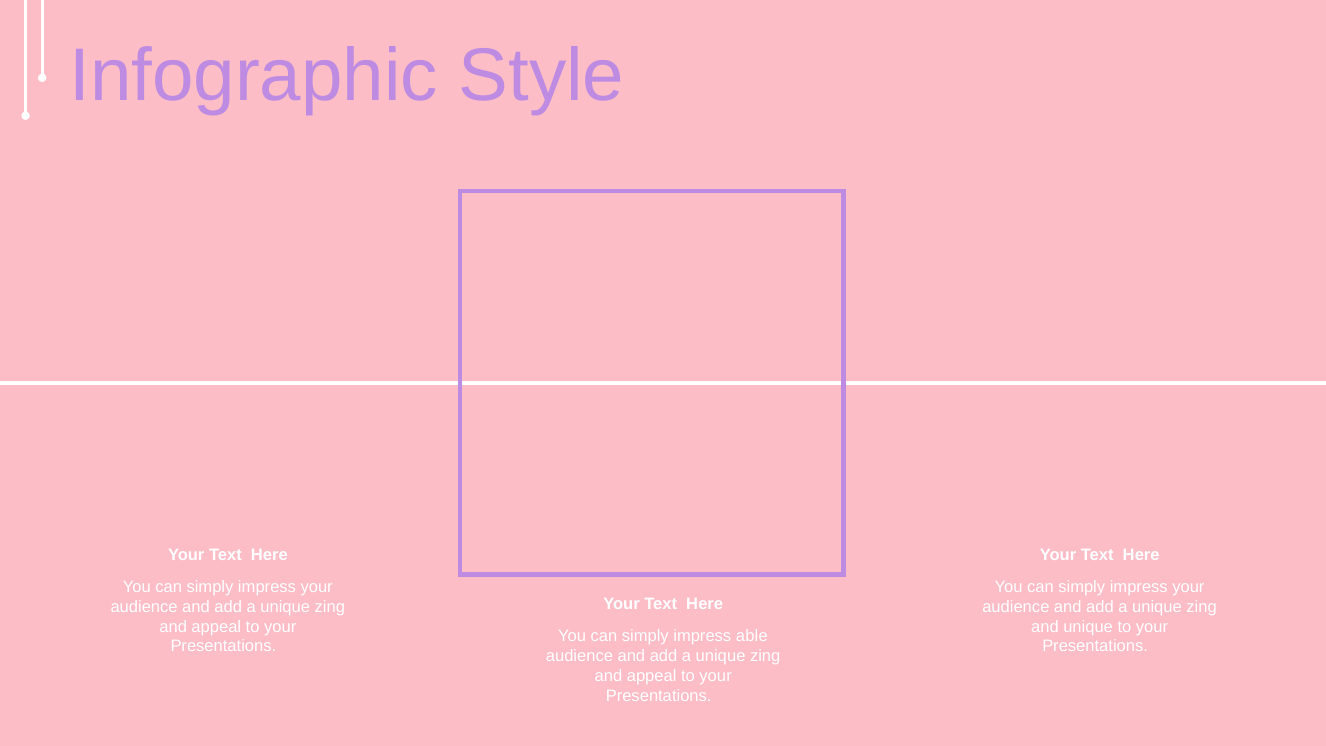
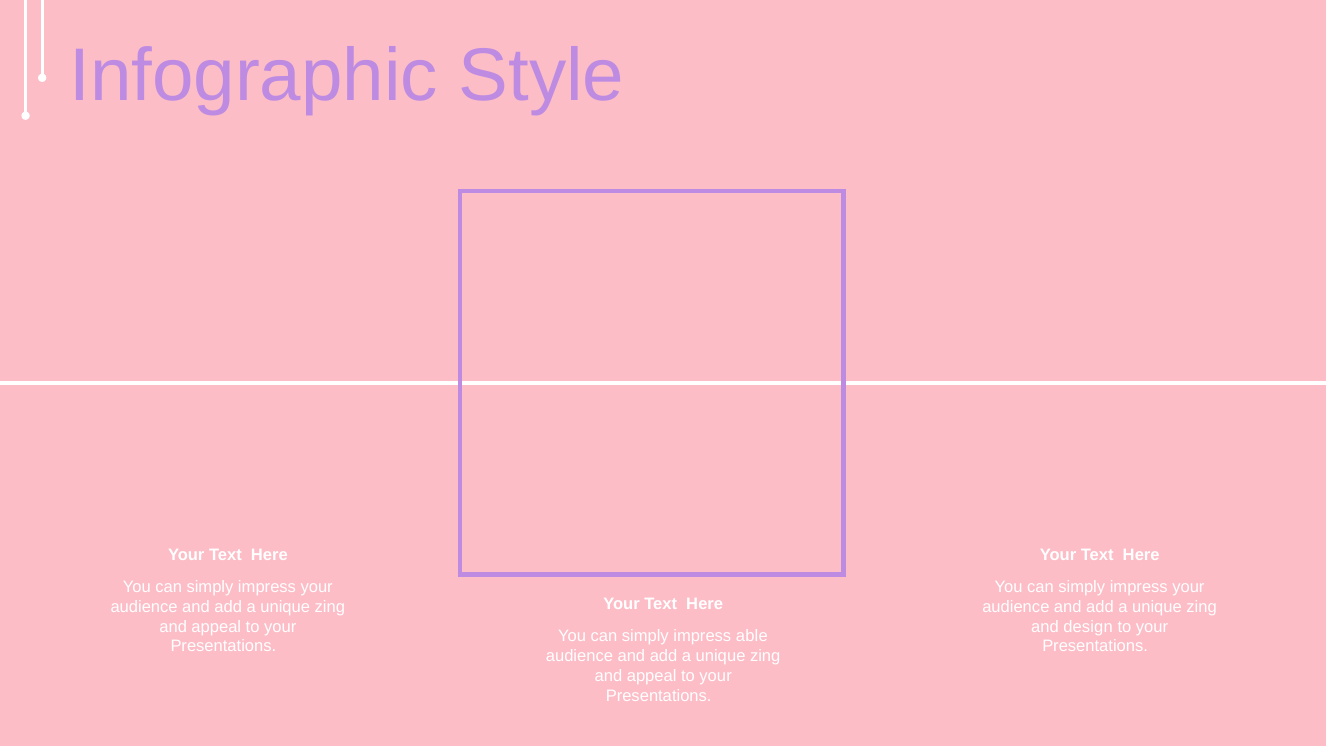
and unique: unique -> design
